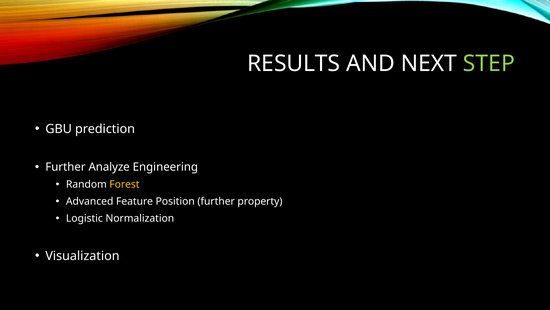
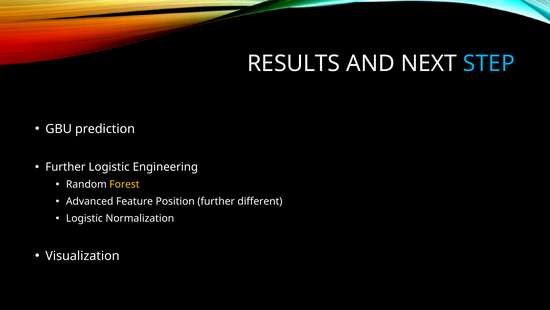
STEP colour: light green -> light blue
Further Analyze: Analyze -> Logistic
property: property -> different
